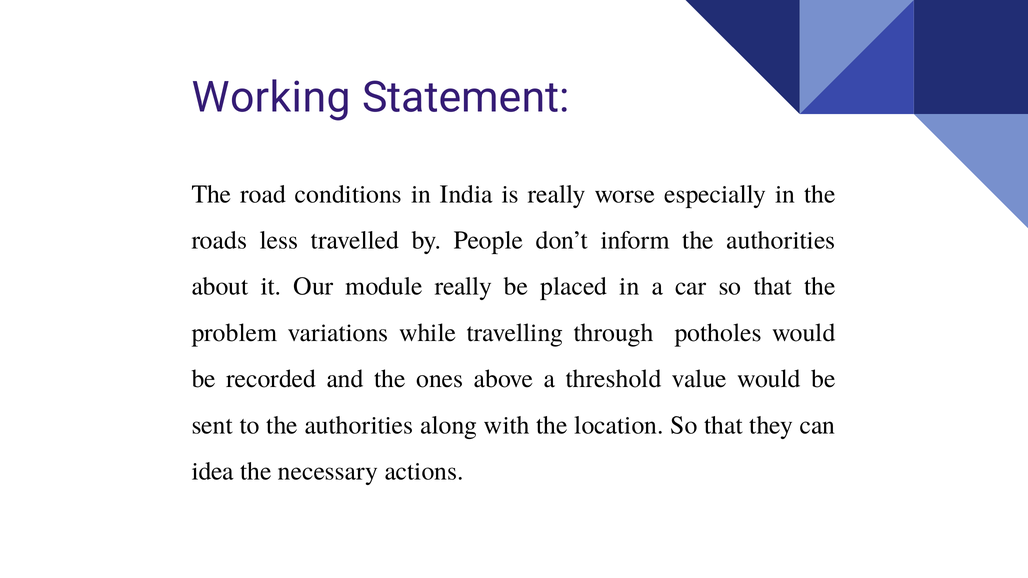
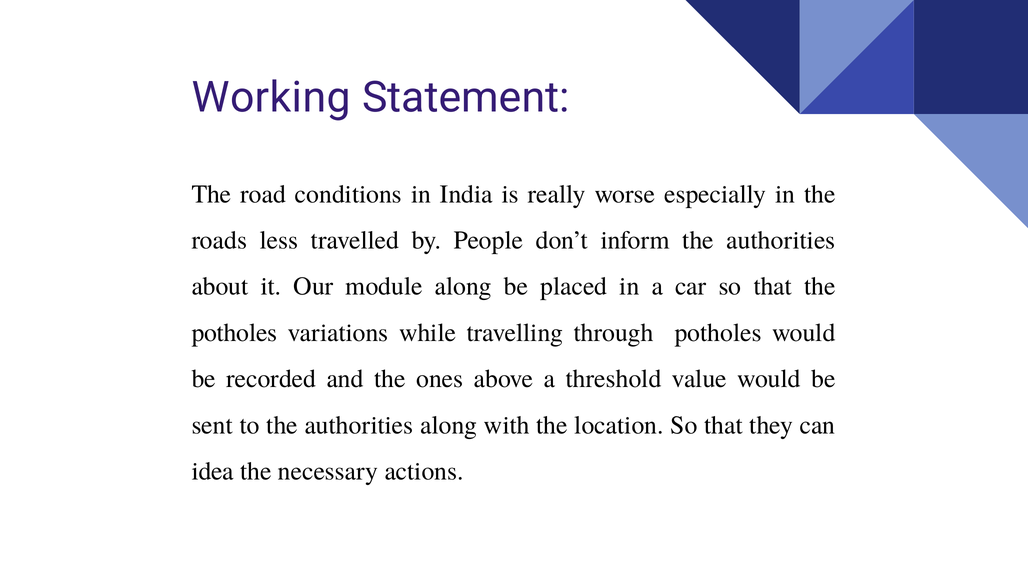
module really: really -> along
problem at (234, 333): problem -> potholes
